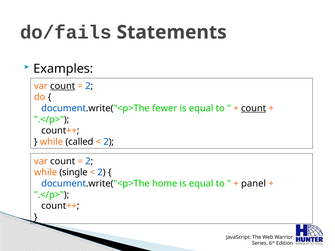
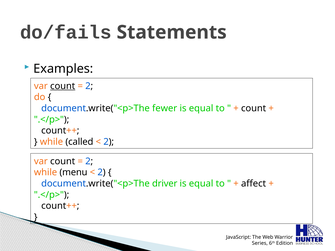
count at (254, 108) underline: present -> none
single: single -> menu
home: home -> driver
panel: panel -> affect
